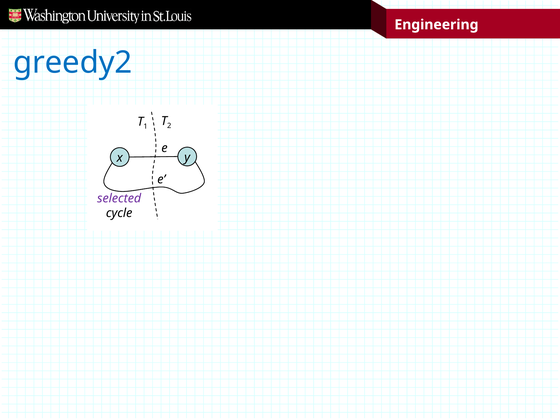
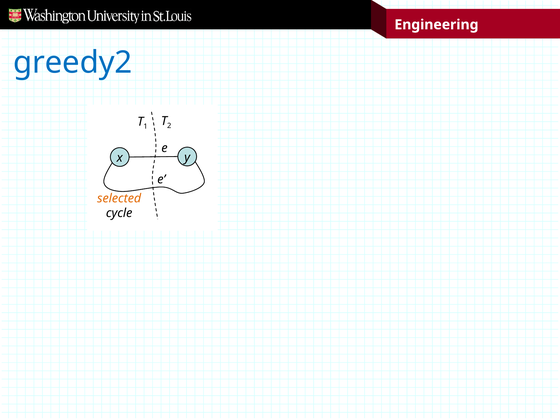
selected colour: purple -> orange
